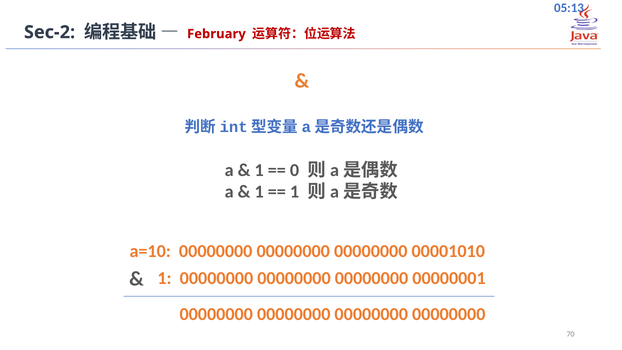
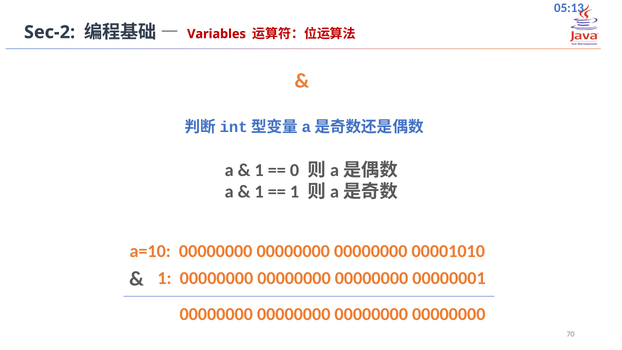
February: February -> Variables
